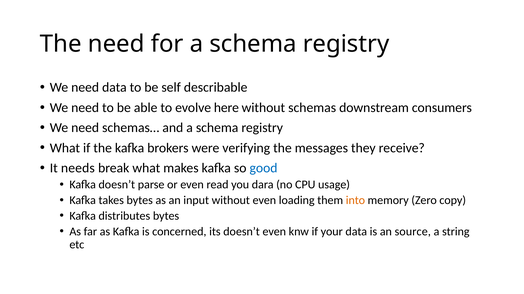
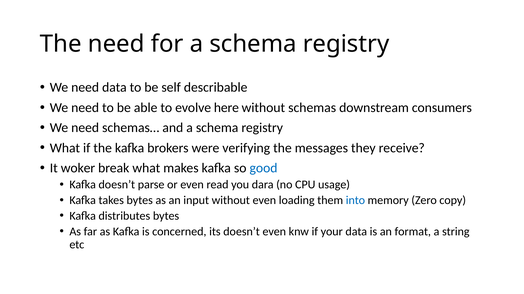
needs: needs -> woker
into colour: orange -> blue
source: source -> format
